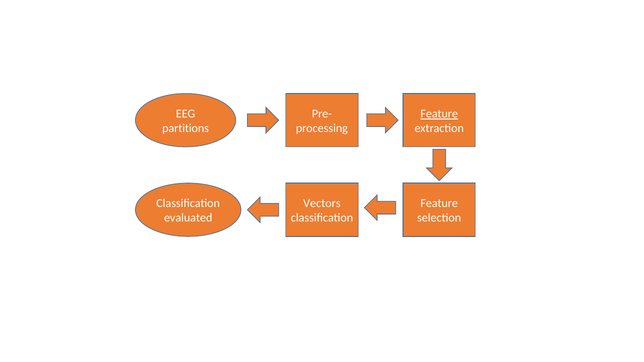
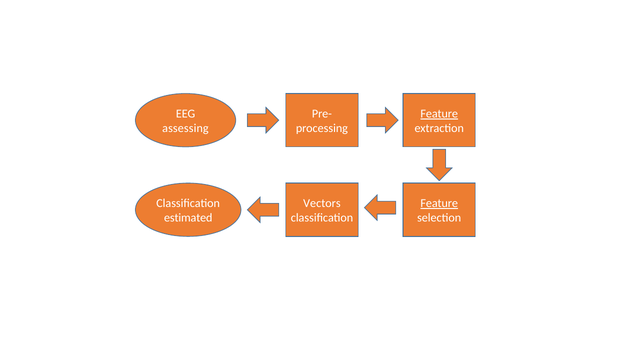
partitions: partitions -> assessing
Feature at (439, 203) underline: none -> present
evaluated: evaluated -> estimated
